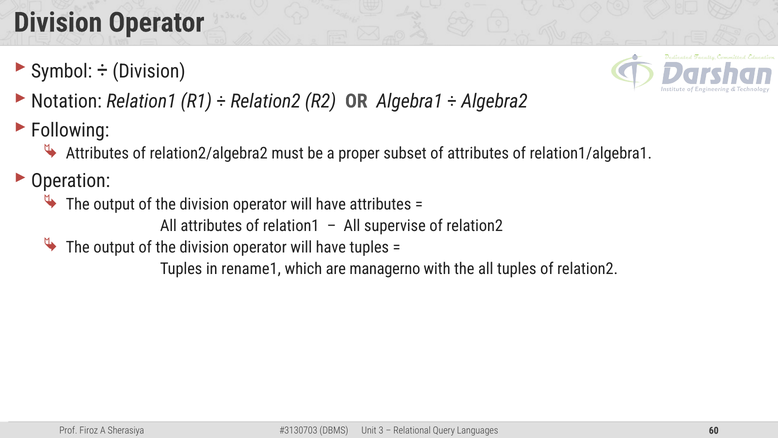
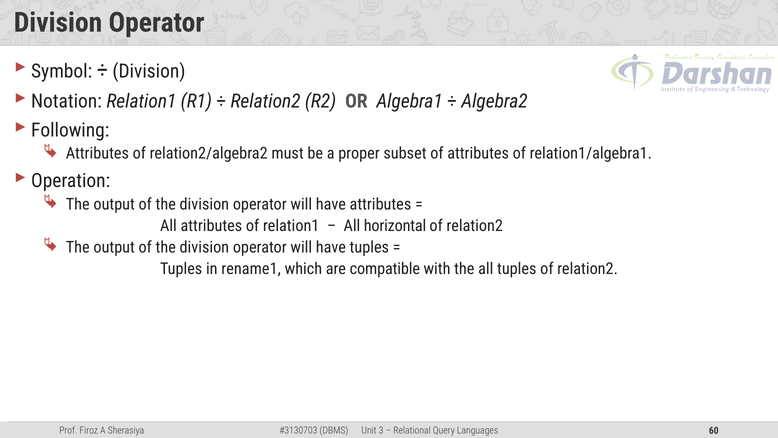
supervise: supervise -> horizontal
managerno: managerno -> compatible
